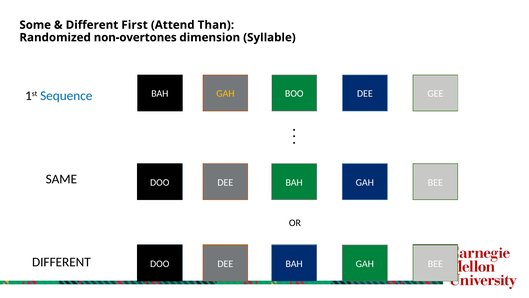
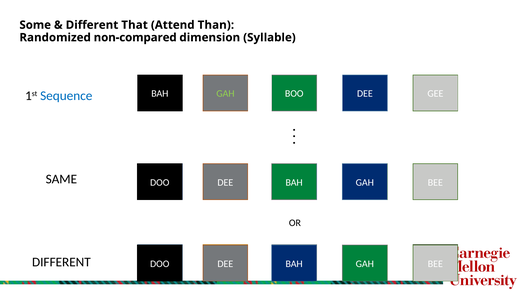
First: First -> That
non-overtones: non-overtones -> non-compared
GAH at (225, 94) colour: yellow -> light green
